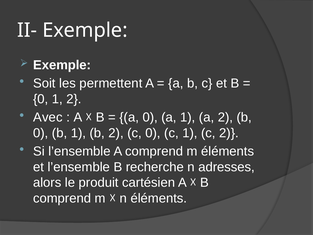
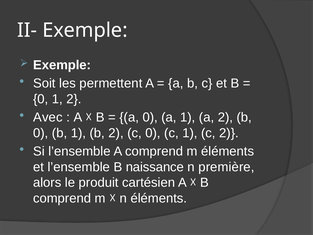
recherche: recherche -> naissance
adresses: adresses -> première
